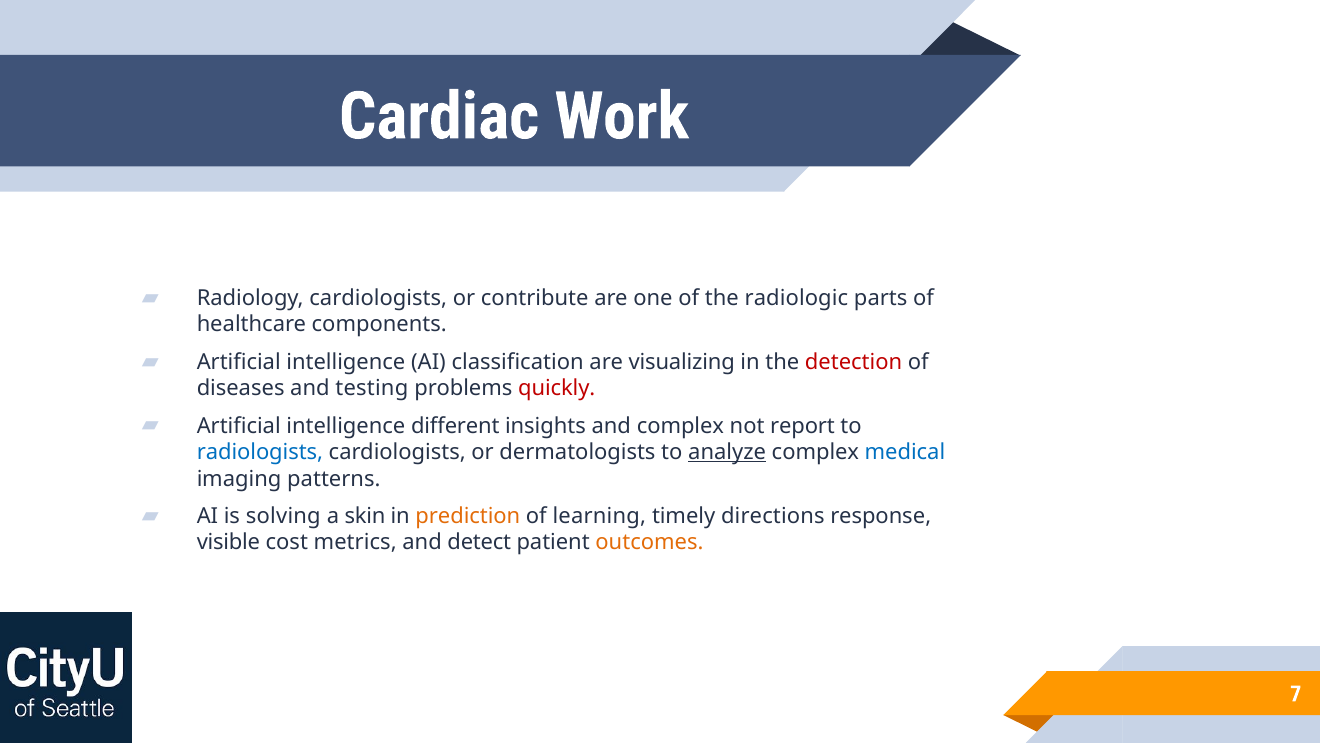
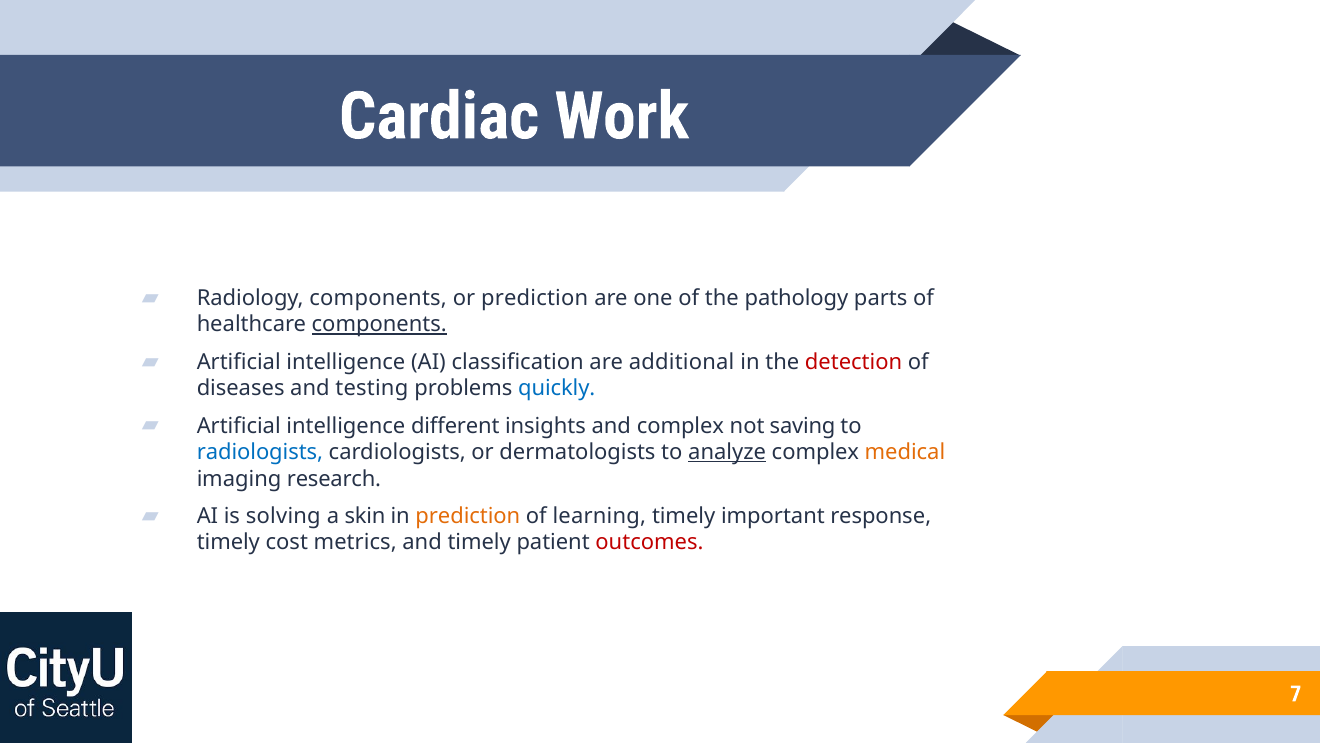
Radiology cardiologists: cardiologists -> components
or contribute: contribute -> prediction
radiologic: radiologic -> pathology
components at (379, 324) underline: none -> present
visualizing: visualizing -> additional
quickly colour: red -> blue
report: report -> saving
medical colour: blue -> orange
patterns: patterns -> research
directions: directions -> important
visible at (228, 542): visible -> timely
and detect: detect -> timely
outcomes colour: orange -> red
